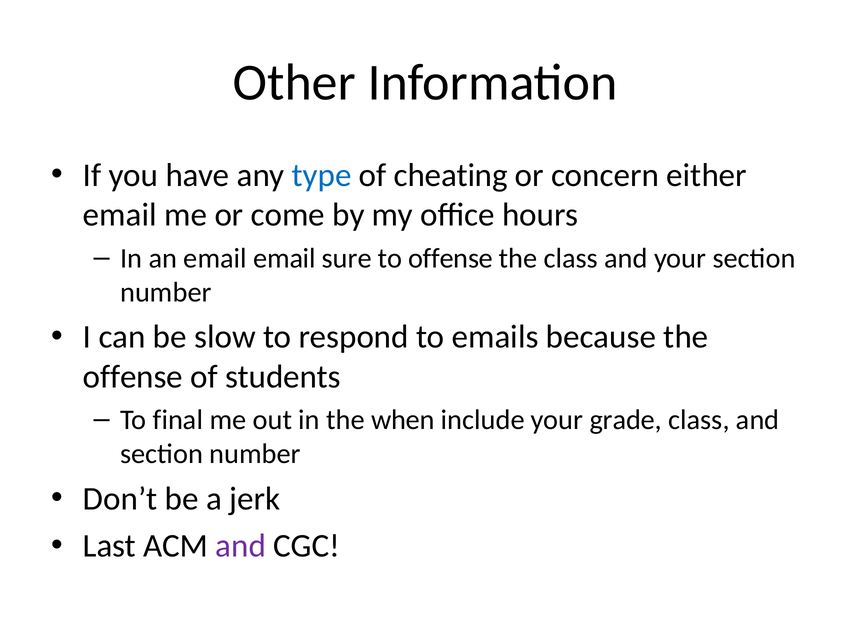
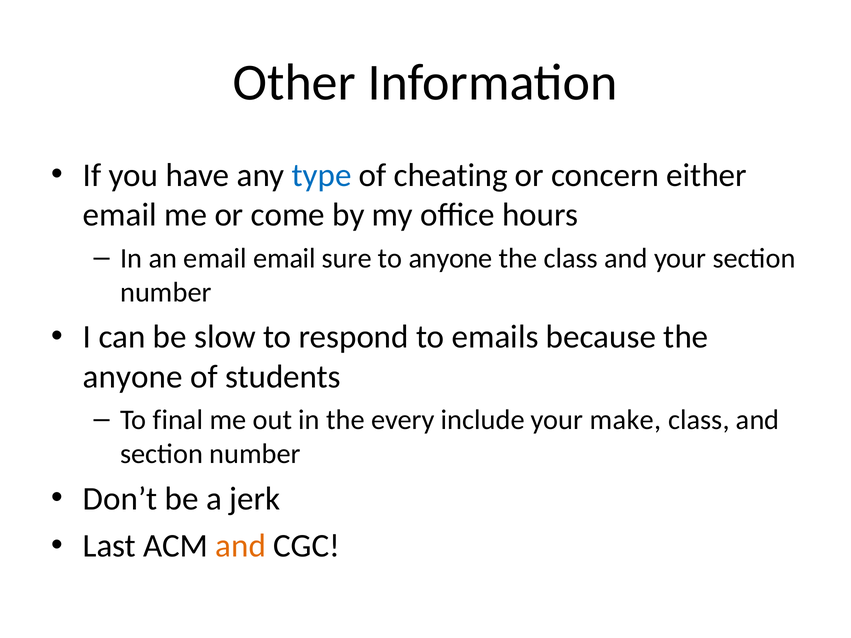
to offense: offense -> anyone
offense at (133, 377): offense -> anyone
when: when -> every
grade: grade -> make
and at (241, 546) colour: purple -> orange
